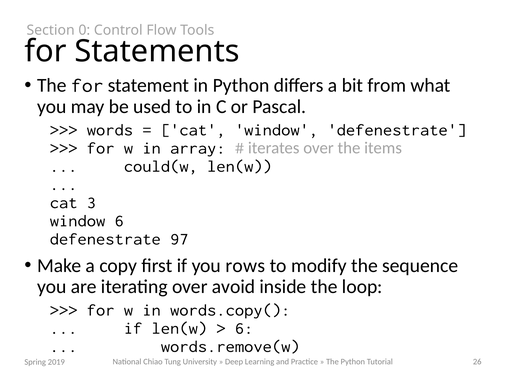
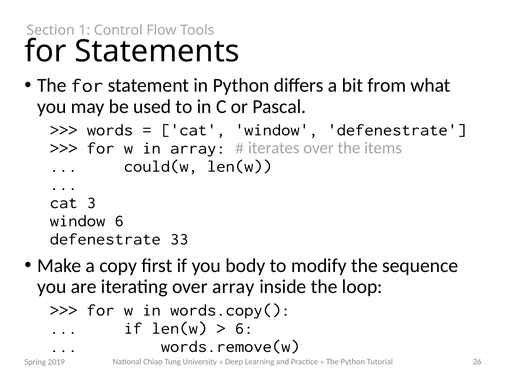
0: 0 -> 1
97: 97 -> 33
rows: rows -> body
over avoid: avoid -> array
